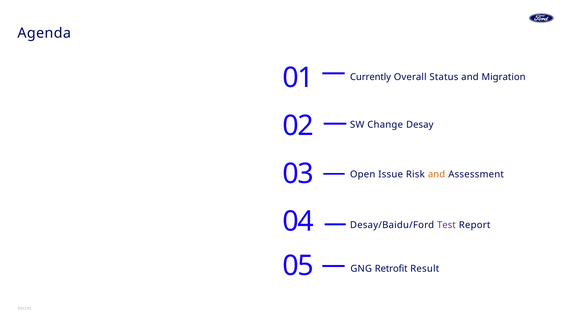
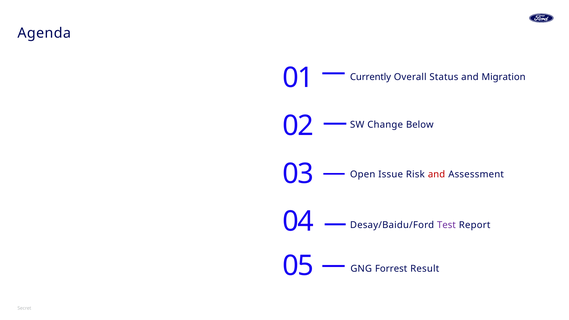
Desay: Desay -> Below
and at (437, 175) colour: orange -> red
Retrofit: Retrofit -> Forrest
